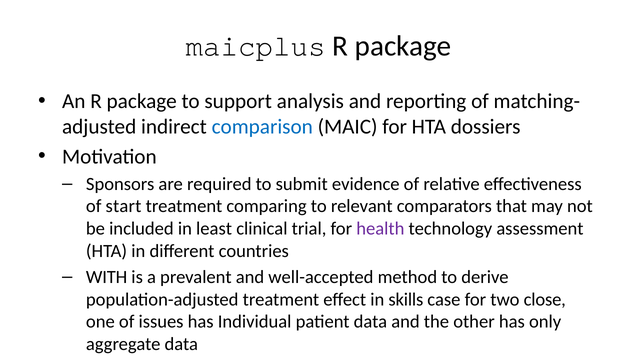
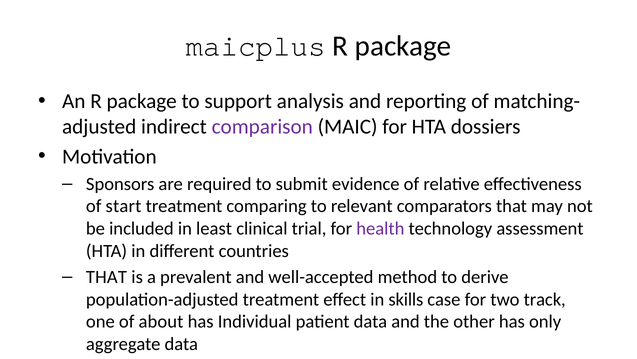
comparison colour: blue -> purple
WITH at (107, 277): WITH -> THAT
close: close -> track
issues: issues -> about
